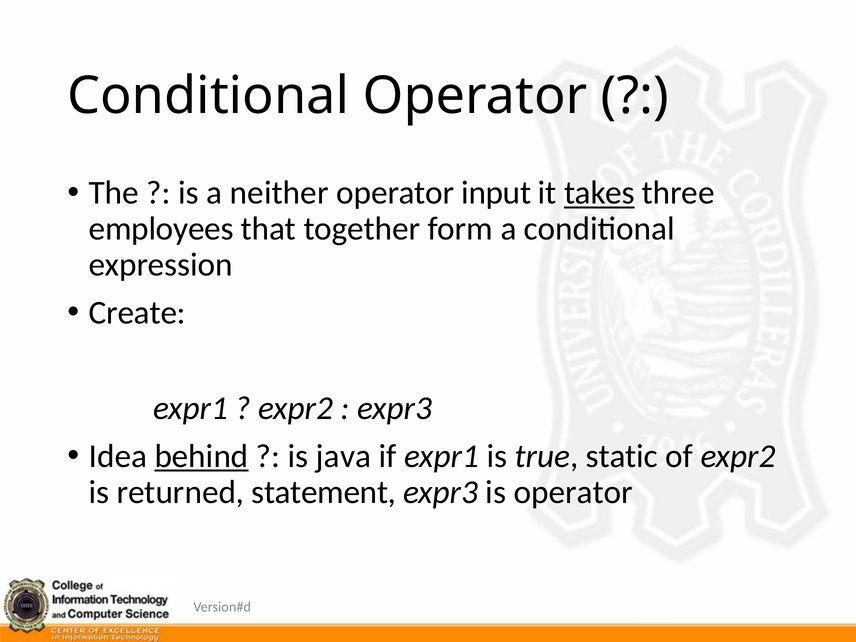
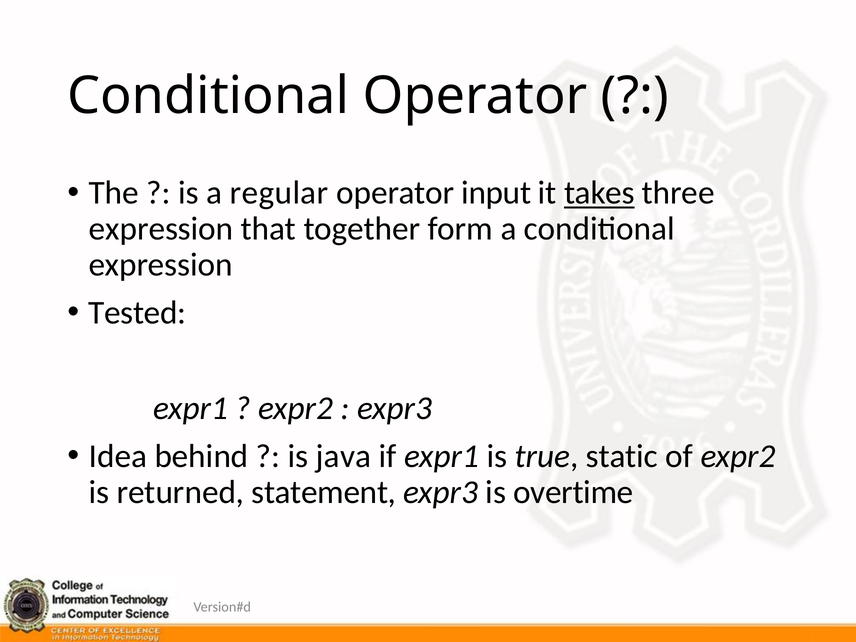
neither: neither -> regular
employees at (161, 229): employees -> expression
Create: Create -> Tested
behind underline: present -> none
is operator: operator -> overtime
